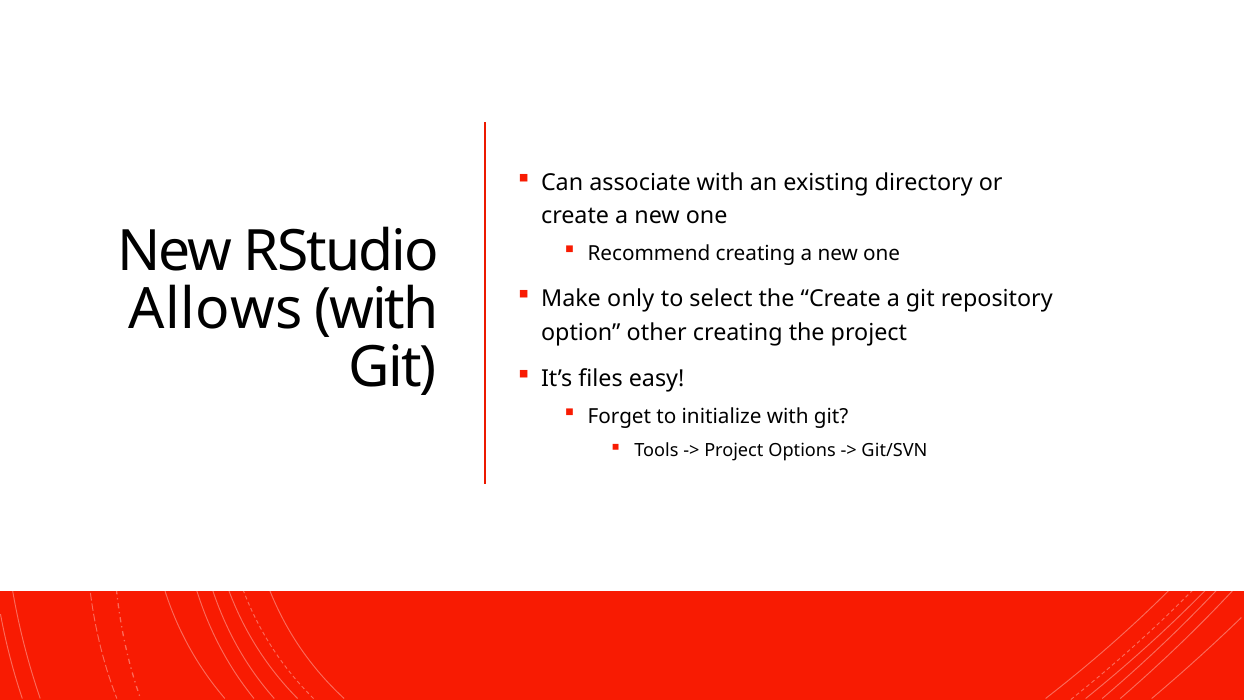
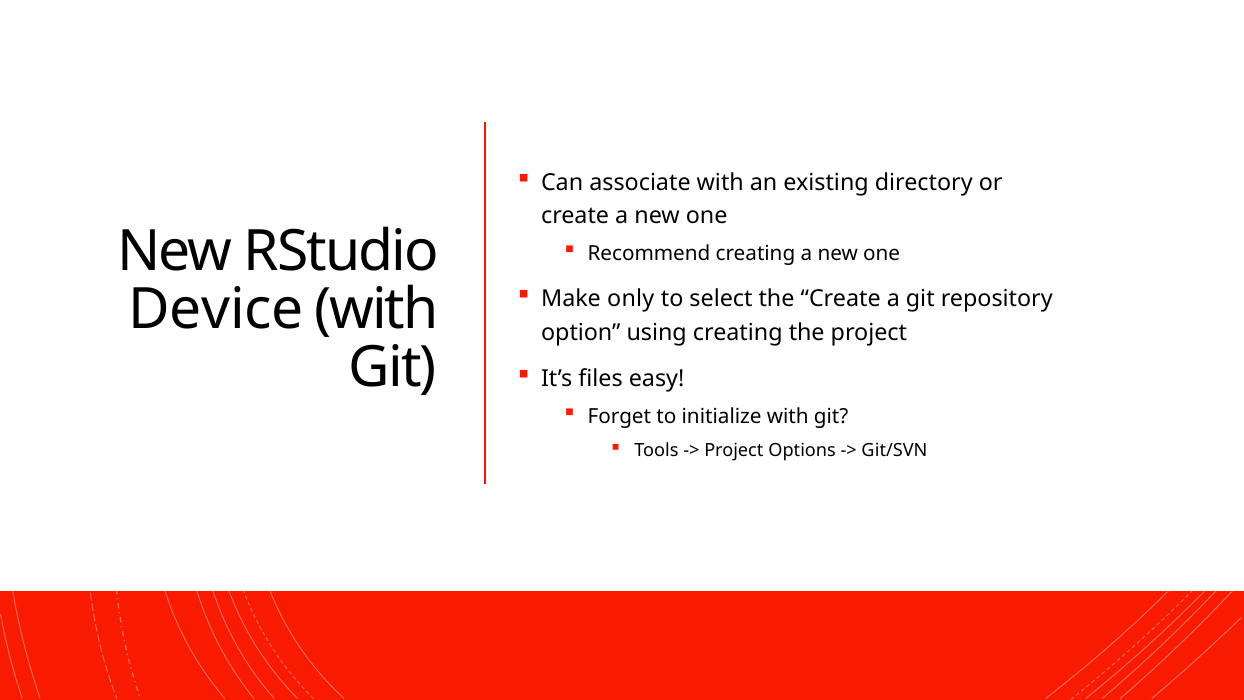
Allows: Allows -> Device
other: other -> using
